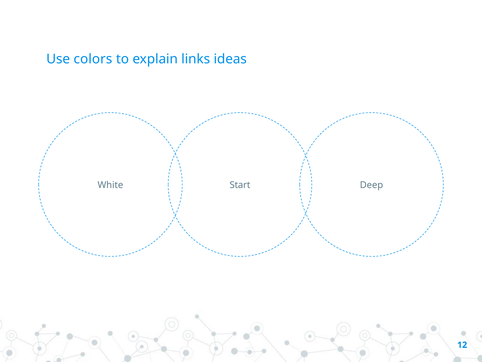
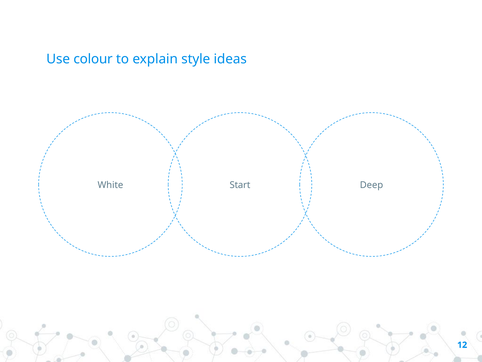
colors: colors -> colour
links: links -> style
